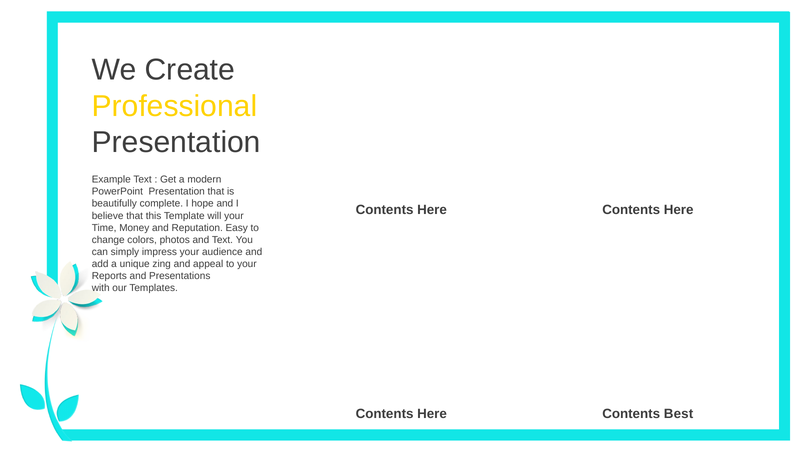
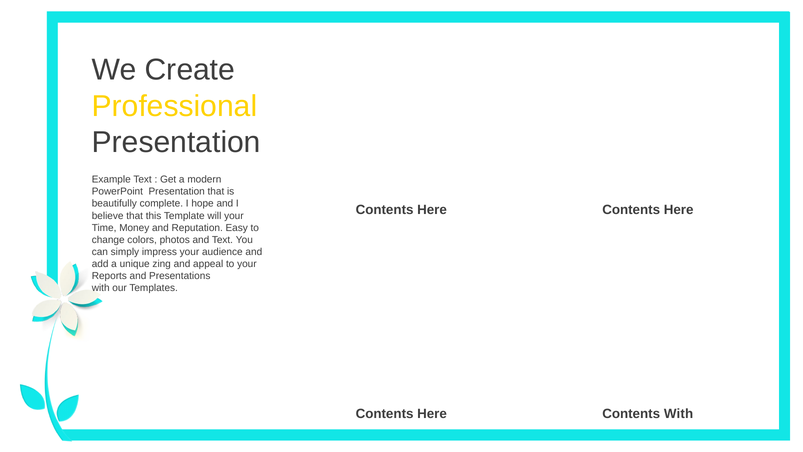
Contents Best: Best -> With
